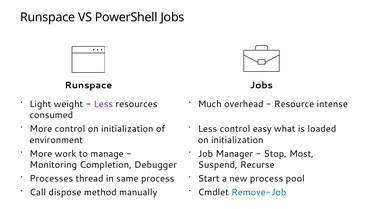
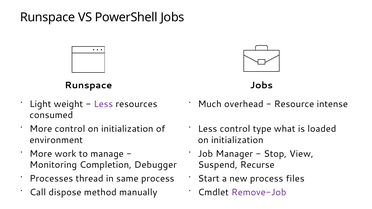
easy: easy -> type
Most: Most -> View
pool: pool -> files
Remove-Job colour: blue -> purple
